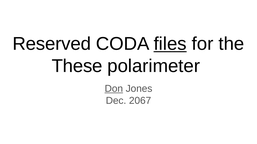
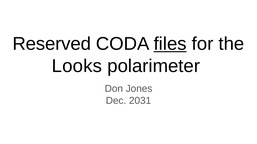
These: These -> Looks
Don underline: present -> none
2067: 2067 -> 2031
